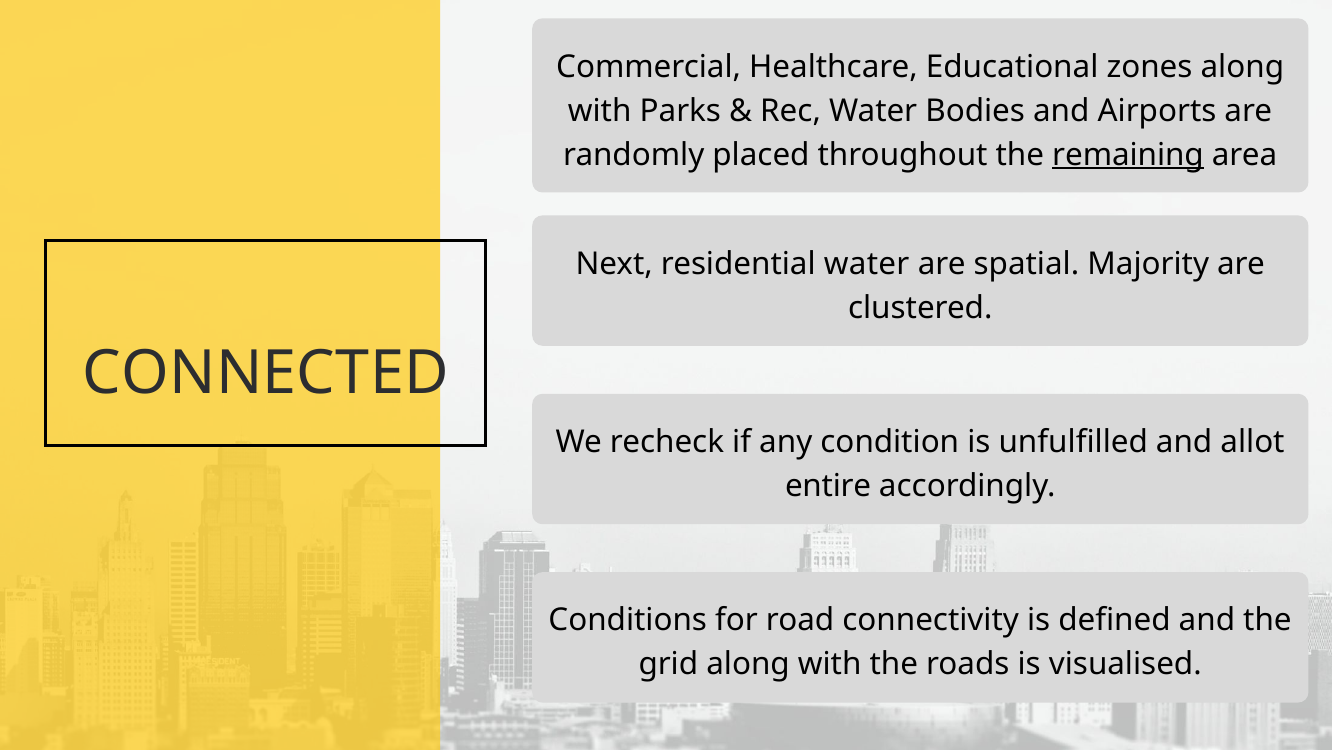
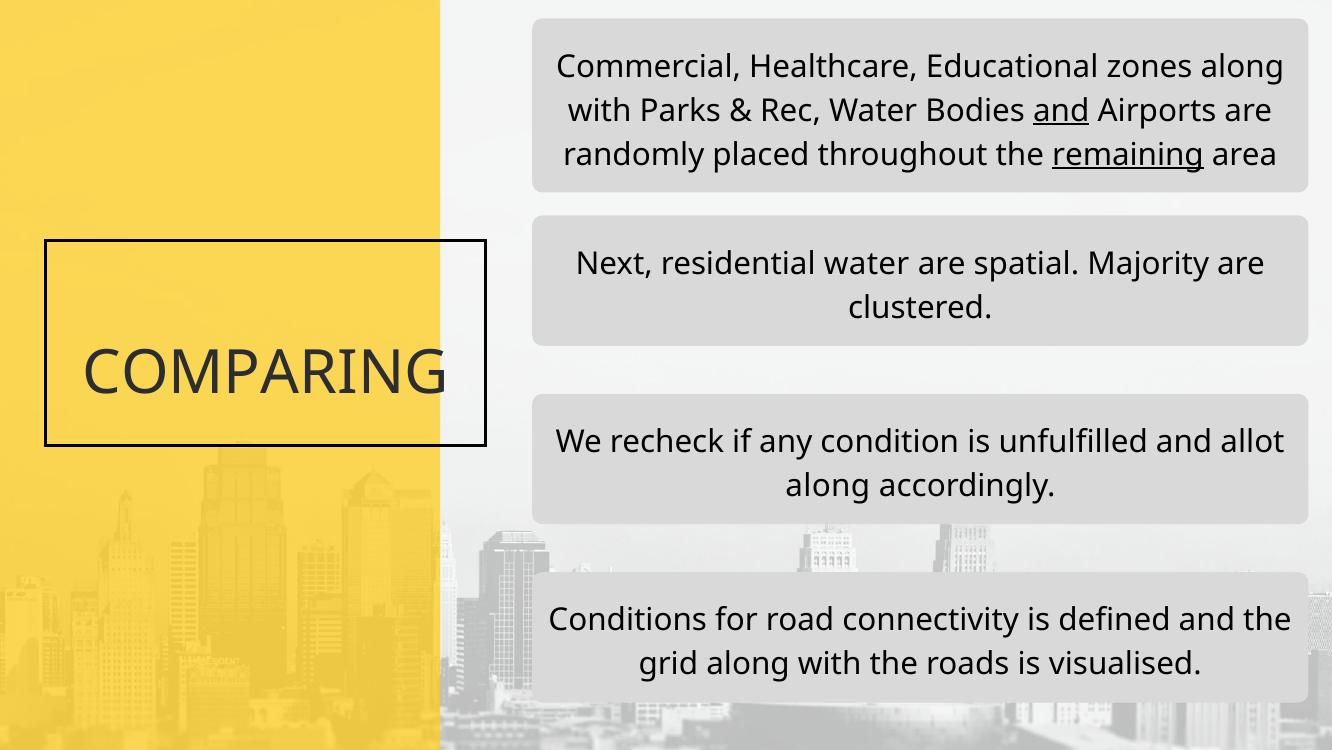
and at (1061, 111) underline: none -> present
CONNECTED: CONNECTED -> COMPARING
entire at (828, 486): entire -> along
